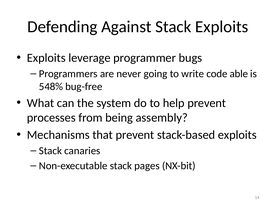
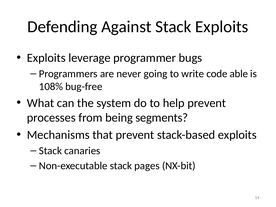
548%: 548% -> 108%
assembly: assembly -> segments
